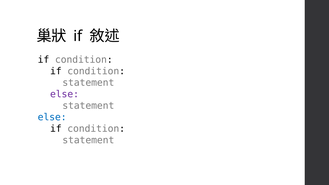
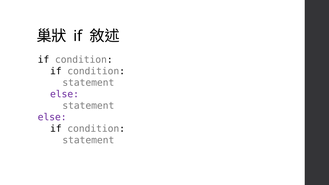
else at (52, 117) colour: blue -> purple
